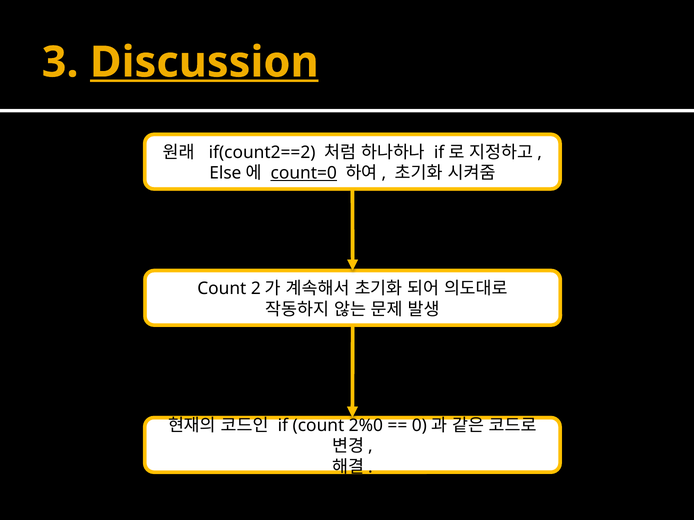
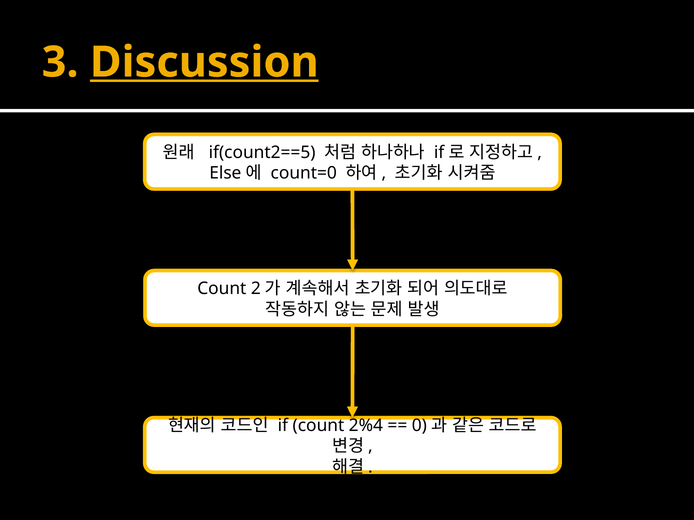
if(count2==2: if(count2==2 -> if(count2==5
count=0 underline: present -> none
2%0: 2%0 -> 2%4
